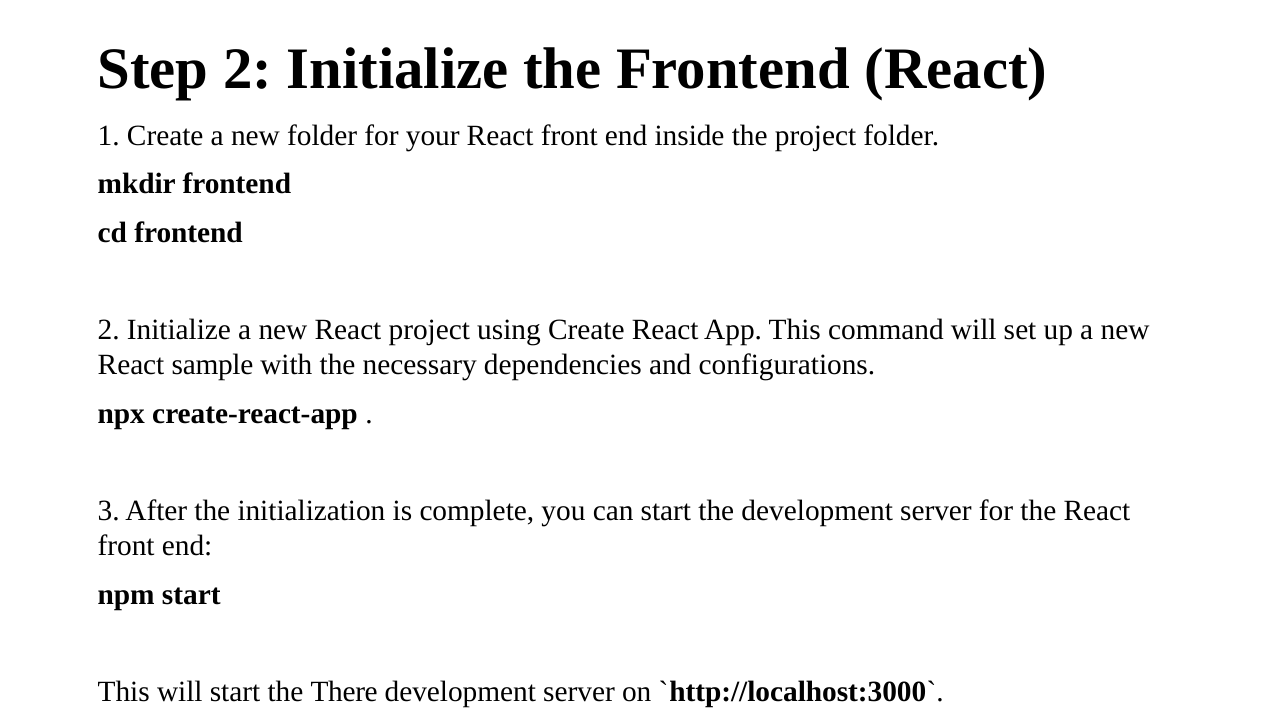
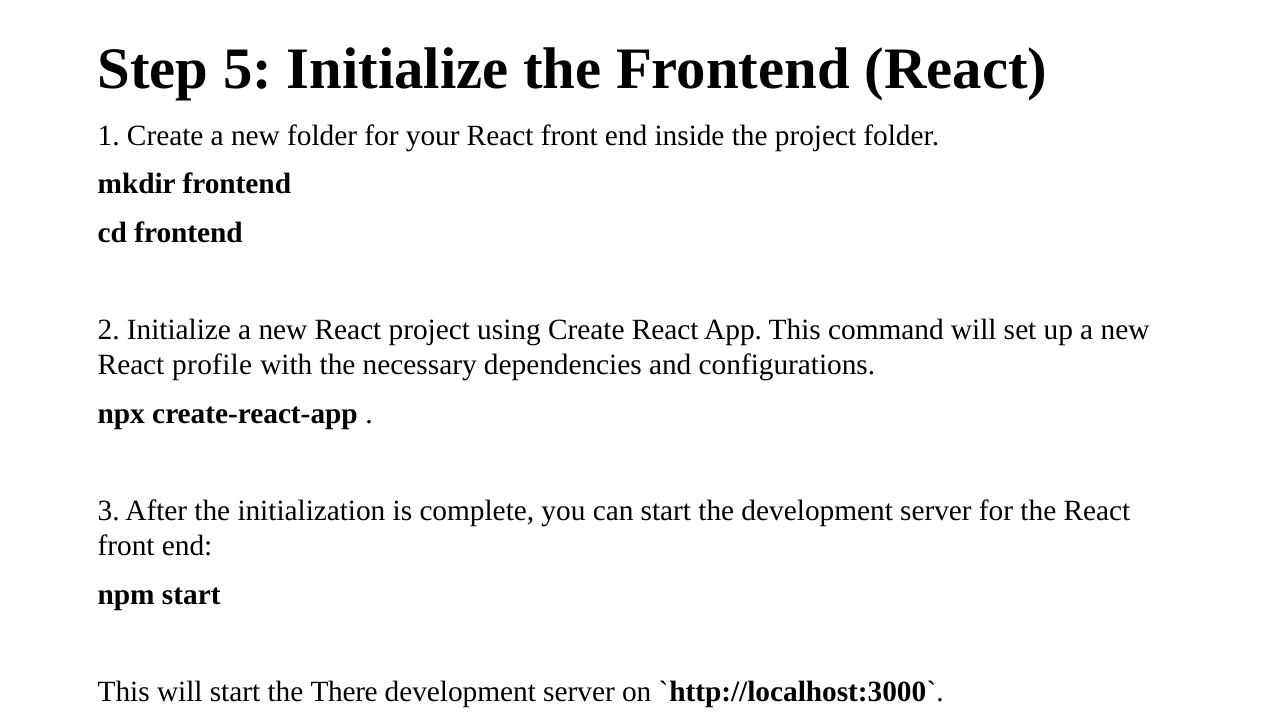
Step 2: 2 -> 5
sample: sample -> profile
